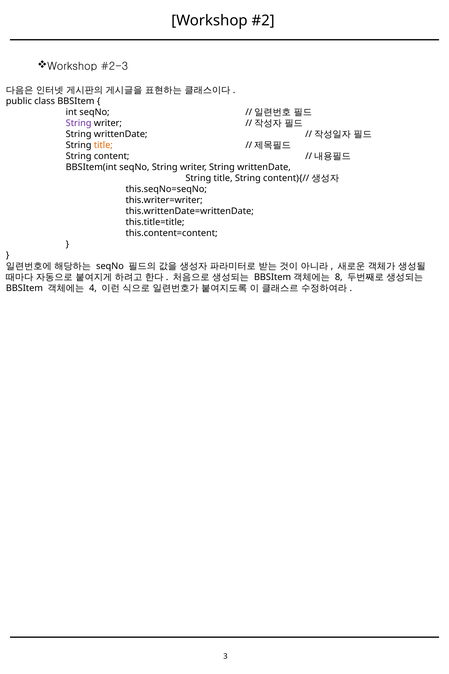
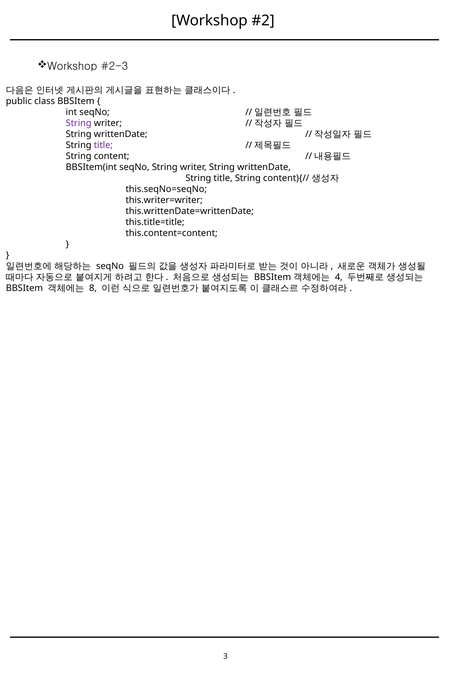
title at (103, 145) colour: orange -> purple
8: 8 -> 4
4: 4 -> 8
